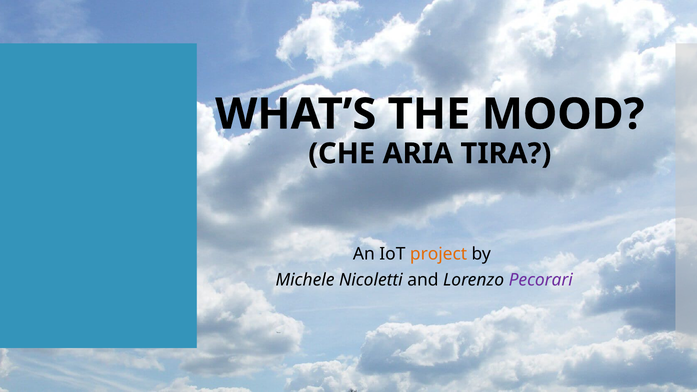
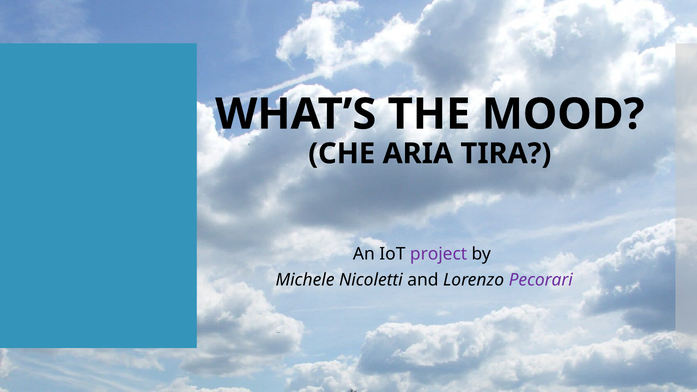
project colour: orange -> purple
